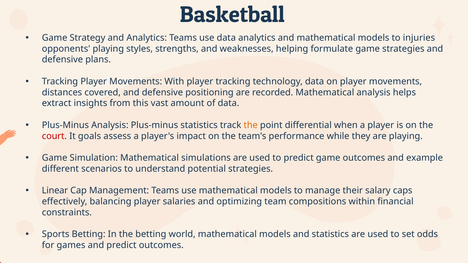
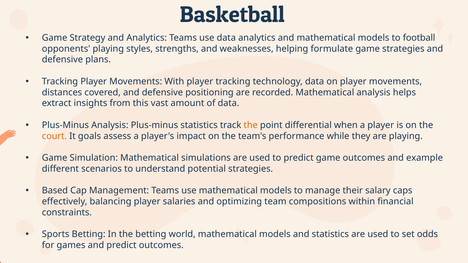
injuries: injuries -> football
court colour: red -> orange
Linear: Linear -> Based
